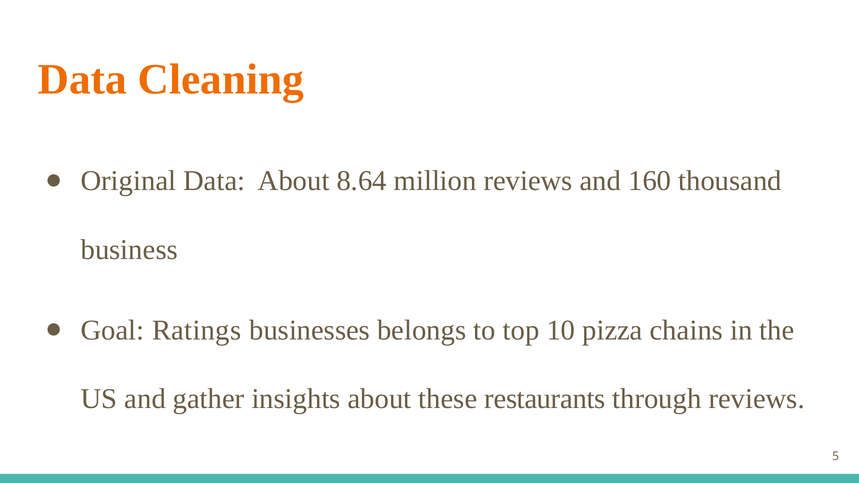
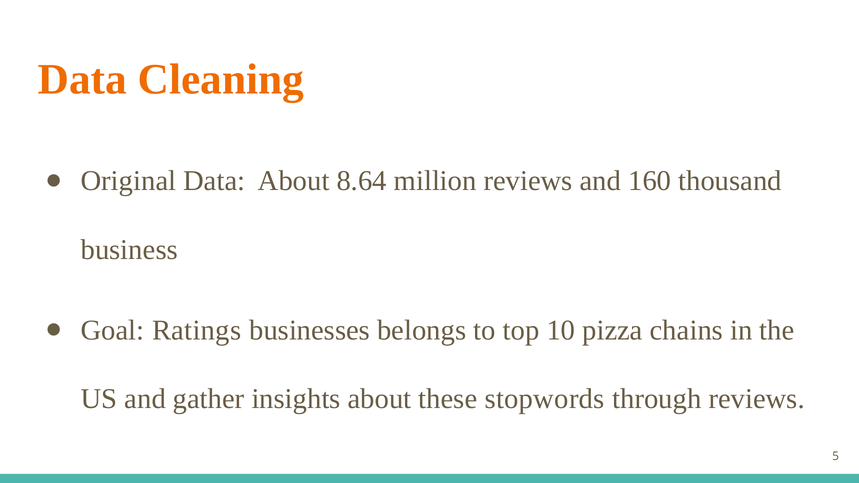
restaurants: restaurants -> stopwords
